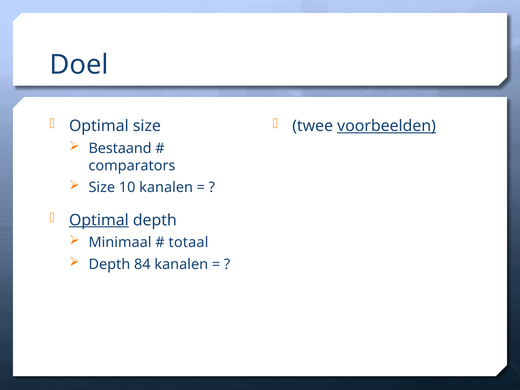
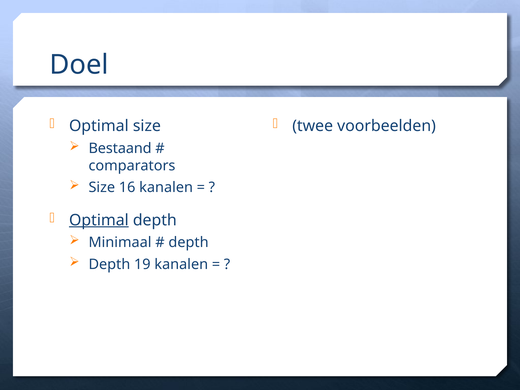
voorbeelden underline: present -> none
10: 10 -> 16
totaal at (188, 243): totaal -> depth
84: 84 -> 19
